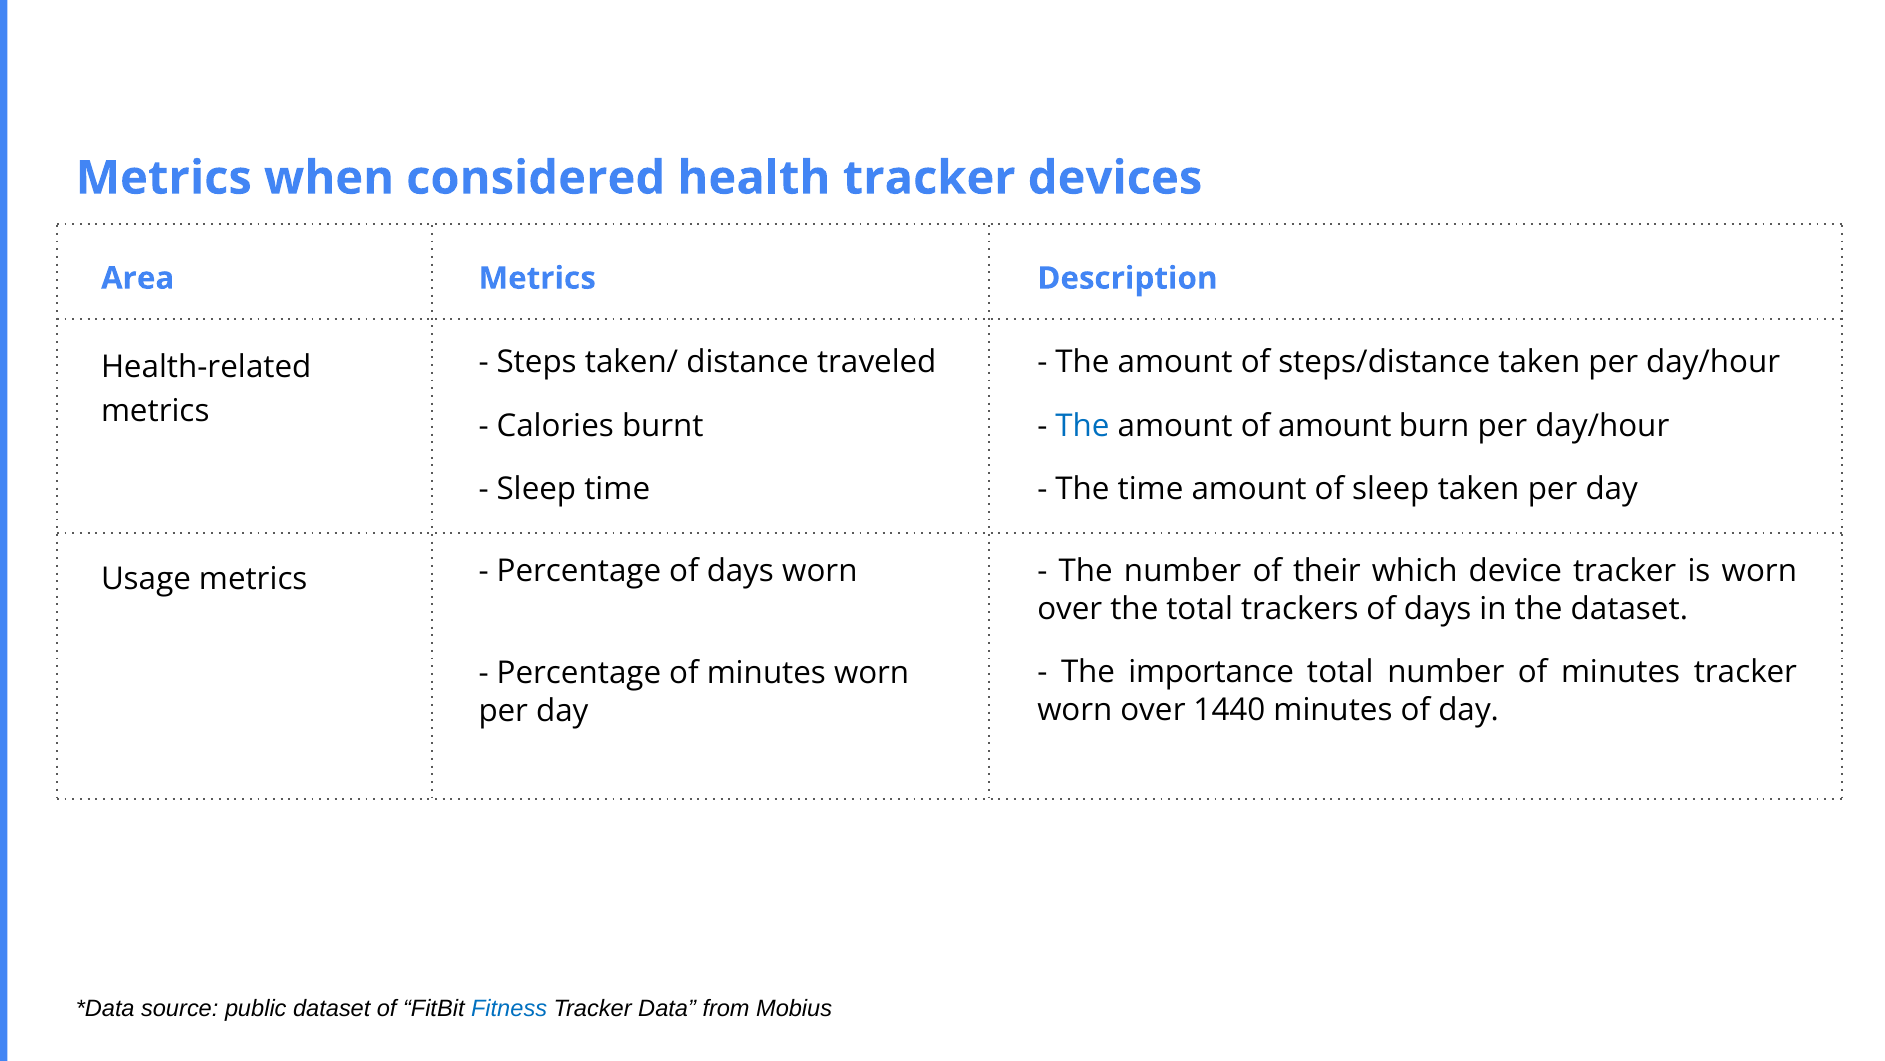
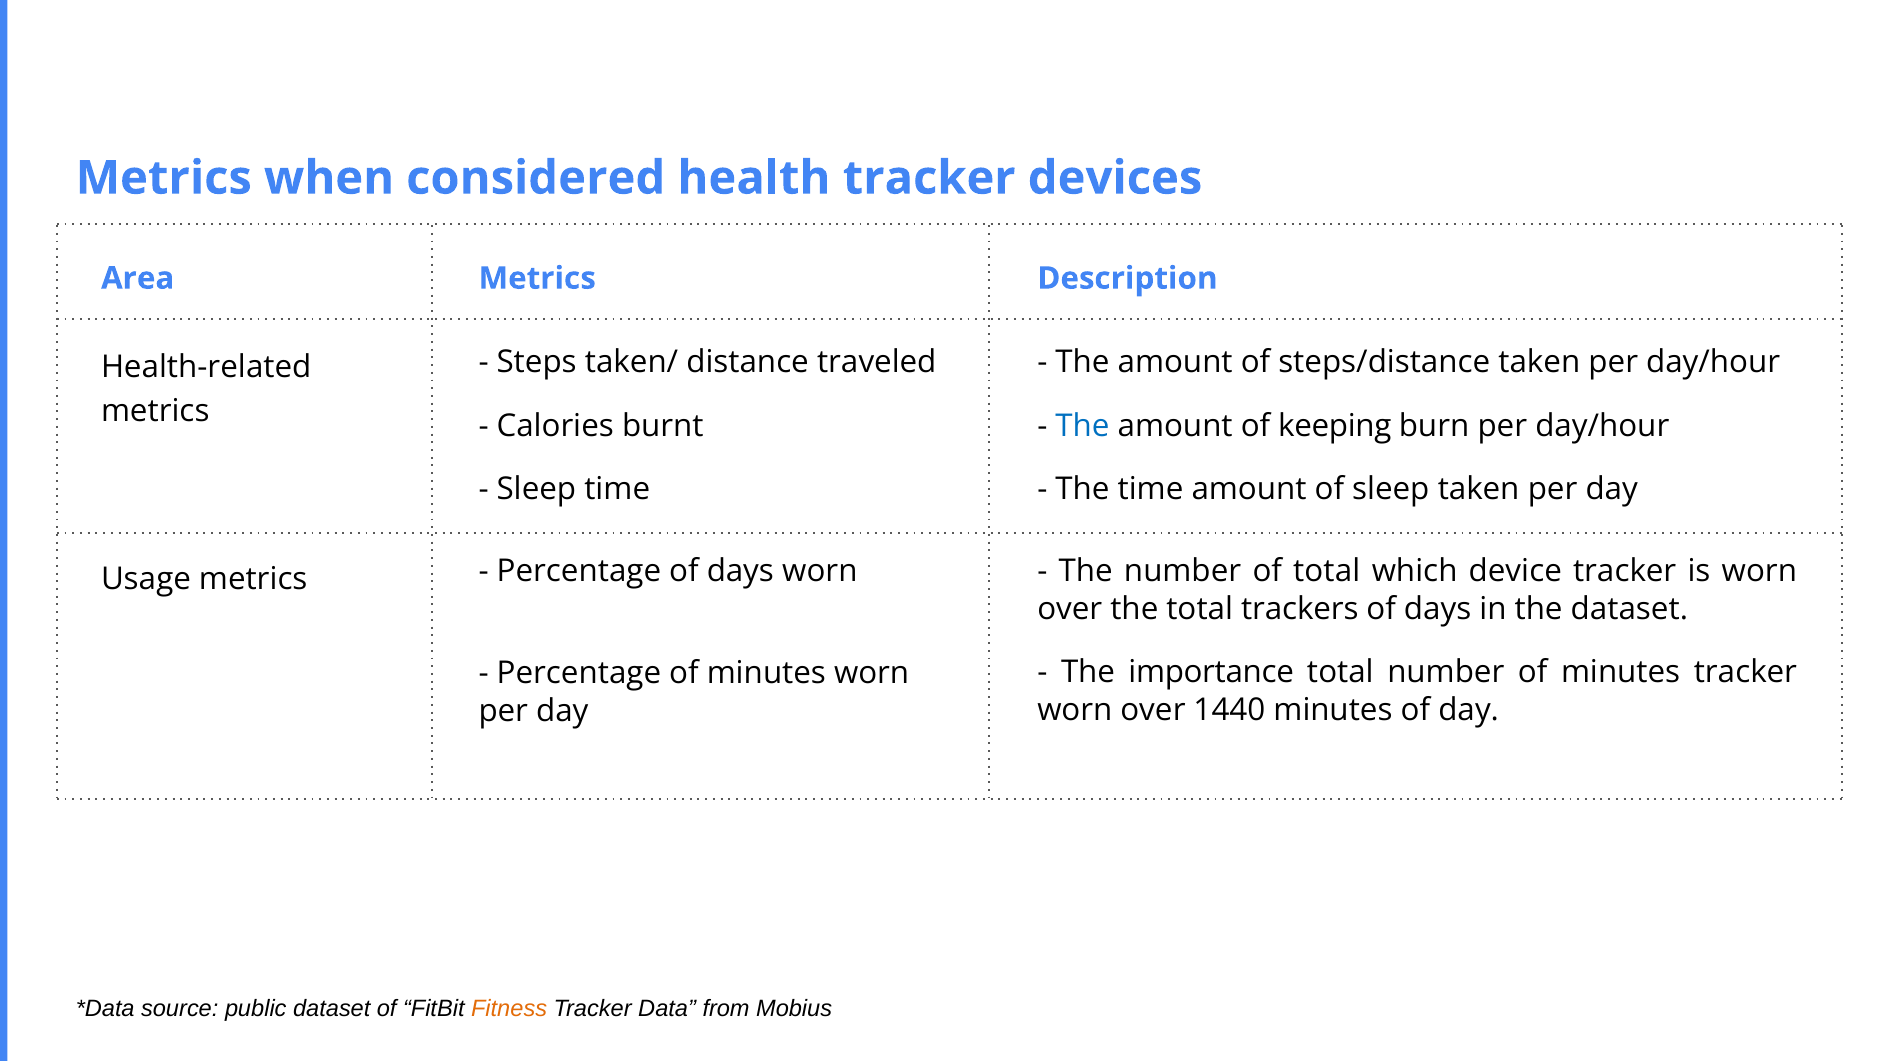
of amount: amount -> keeping
of their: their -> total
Fitness colour: blue -> orange
